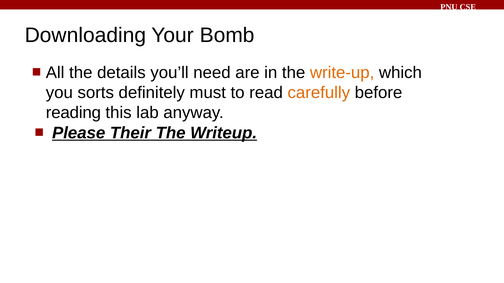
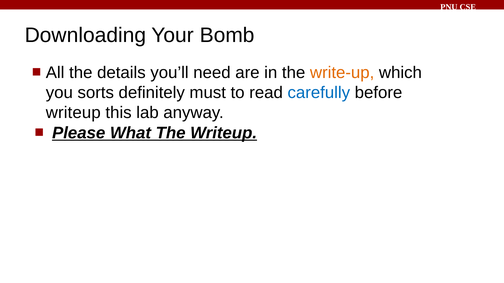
carefully colour: orange -> blue
reading at (73, 113): reading -> writeup
Their: Their -> What
